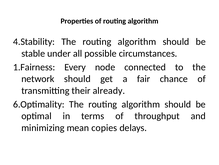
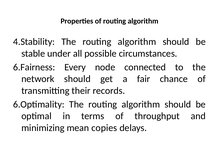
1.Fairness: 1.Fairness -> 6.Fairness
already: already -> records
